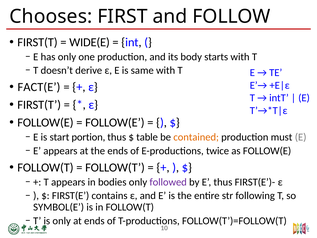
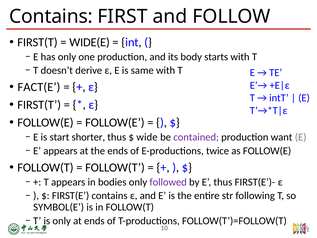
Chooses at (51, 16): Chooses -> Contains
portion: portion -> shorter
table: table -> wide
contained colour: orange -> purple
must: must -> want
